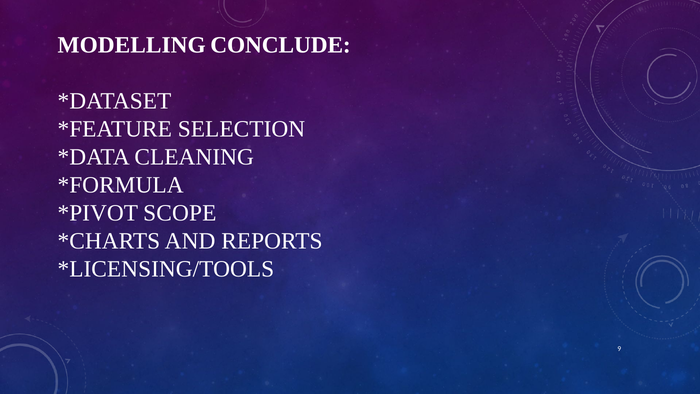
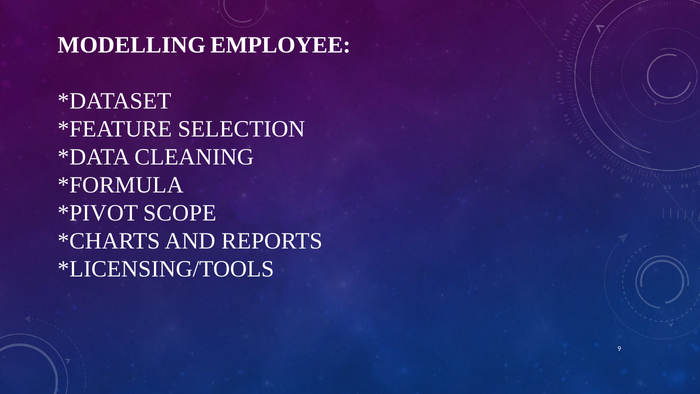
CONCLUDE: CONCLUDE -> EMPLOYEE
